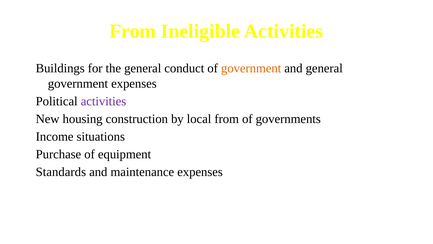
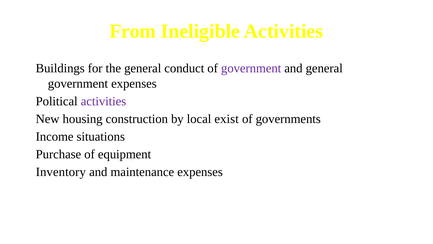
government at (251, 68) colour: orange -> purple
local from: from -> exist
Standards: Standards -> Inventory
